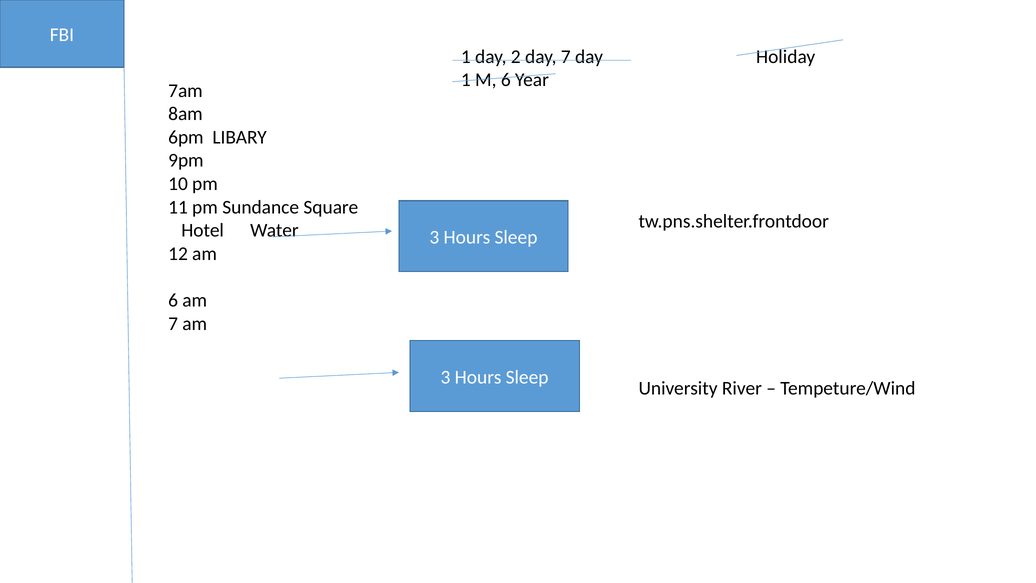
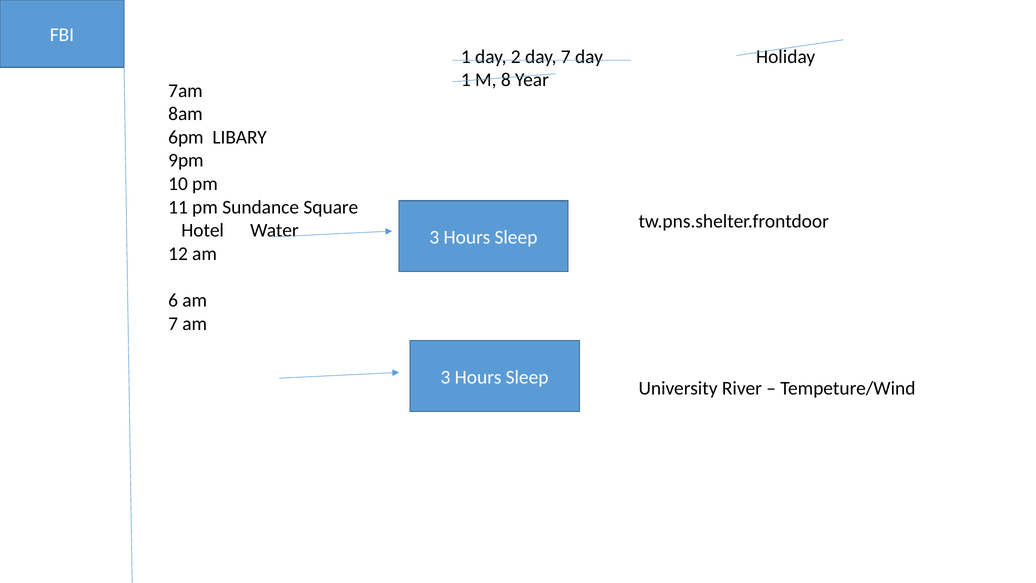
M 6: 6 -> 8
